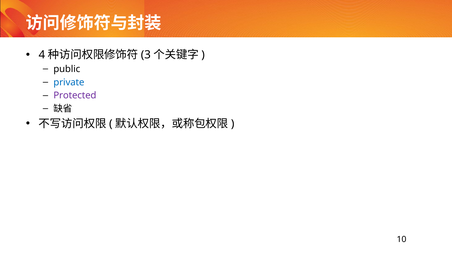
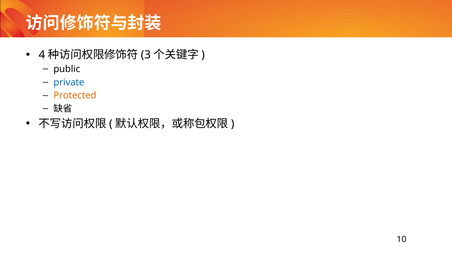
Protected colour: purple -> orange
